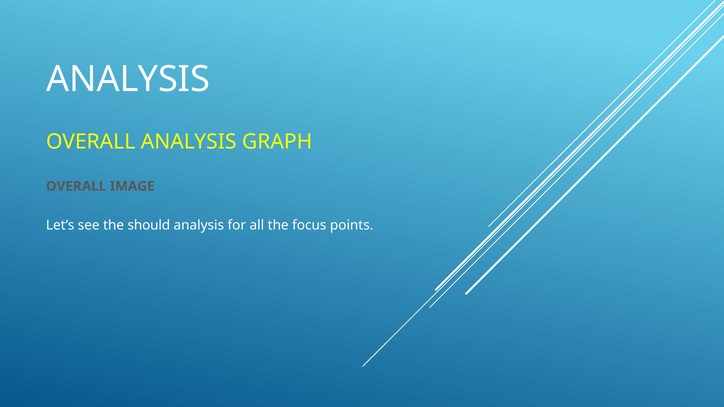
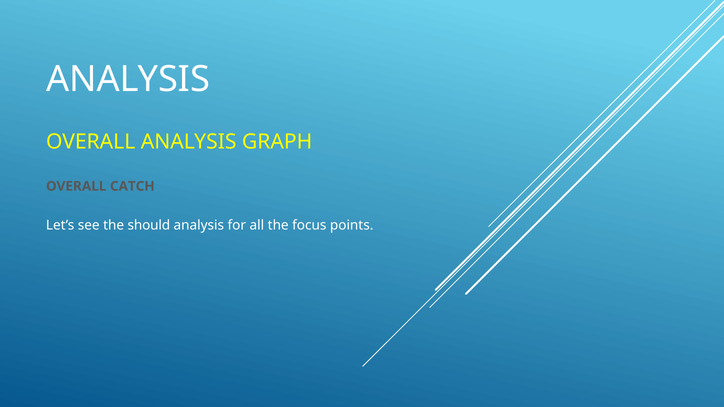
IMAGE: IMAGE -> CATCH
